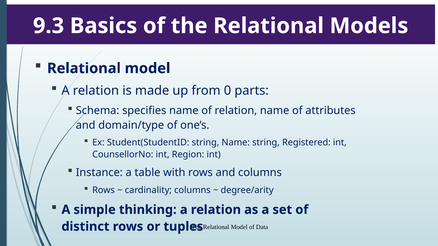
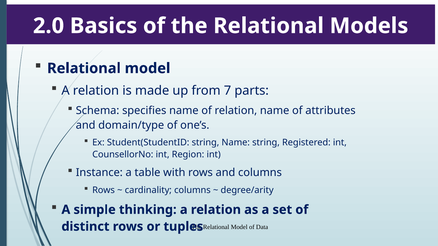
9.3: 9.3 -> 2.0
0: 0 -> 7
